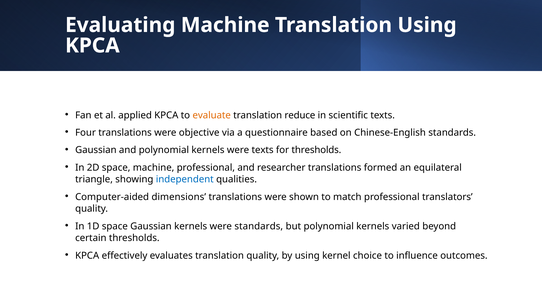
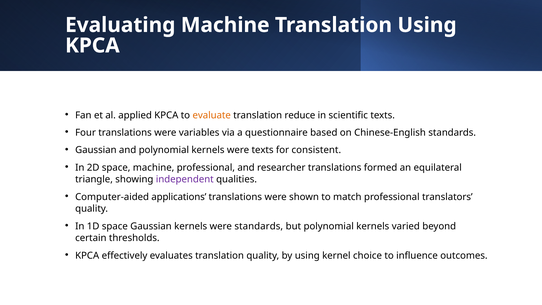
objective: objective -> variables
for thresholds: thresholds -> consistent
independent colour: blue -> purple
dimensions: dimensions -> applications
